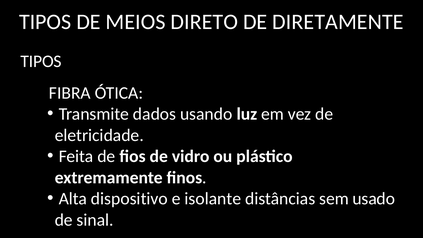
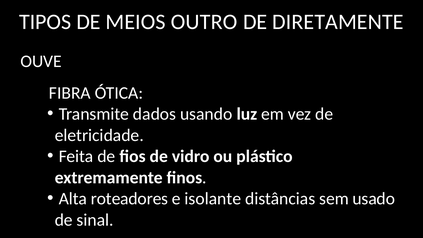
DIRETO: DIRETO -> OUTRO
TIPOS at (41, 61): TIPOS -> OUVE
dispositivo: dispositivo -> roteadores
